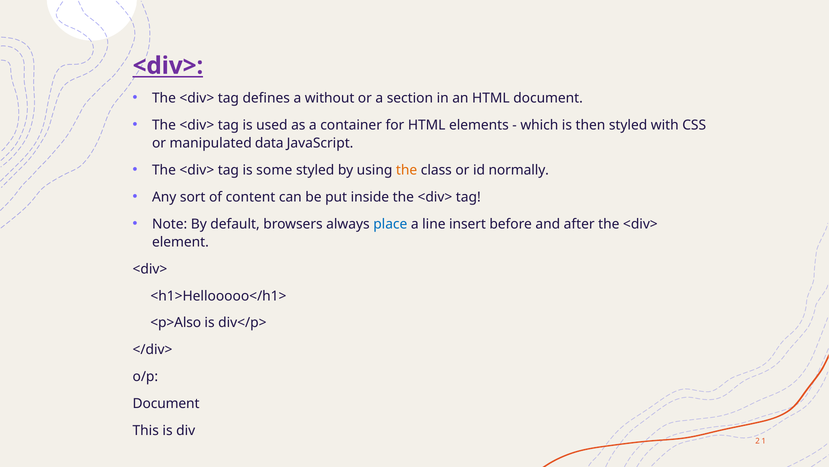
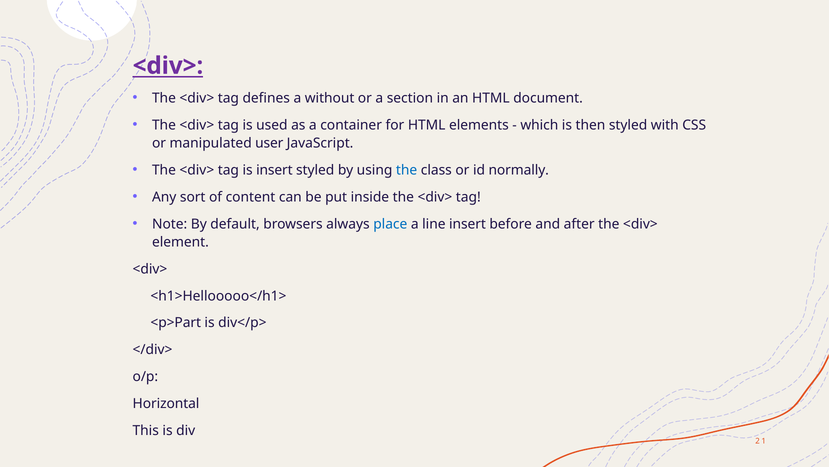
data: data -> user
is some: some -> insert
the at (407, 170) colour: orange -> blue
<p>Also: <p>Also -> <p>Part
Document at (166, 403): Document -> Horizontal
